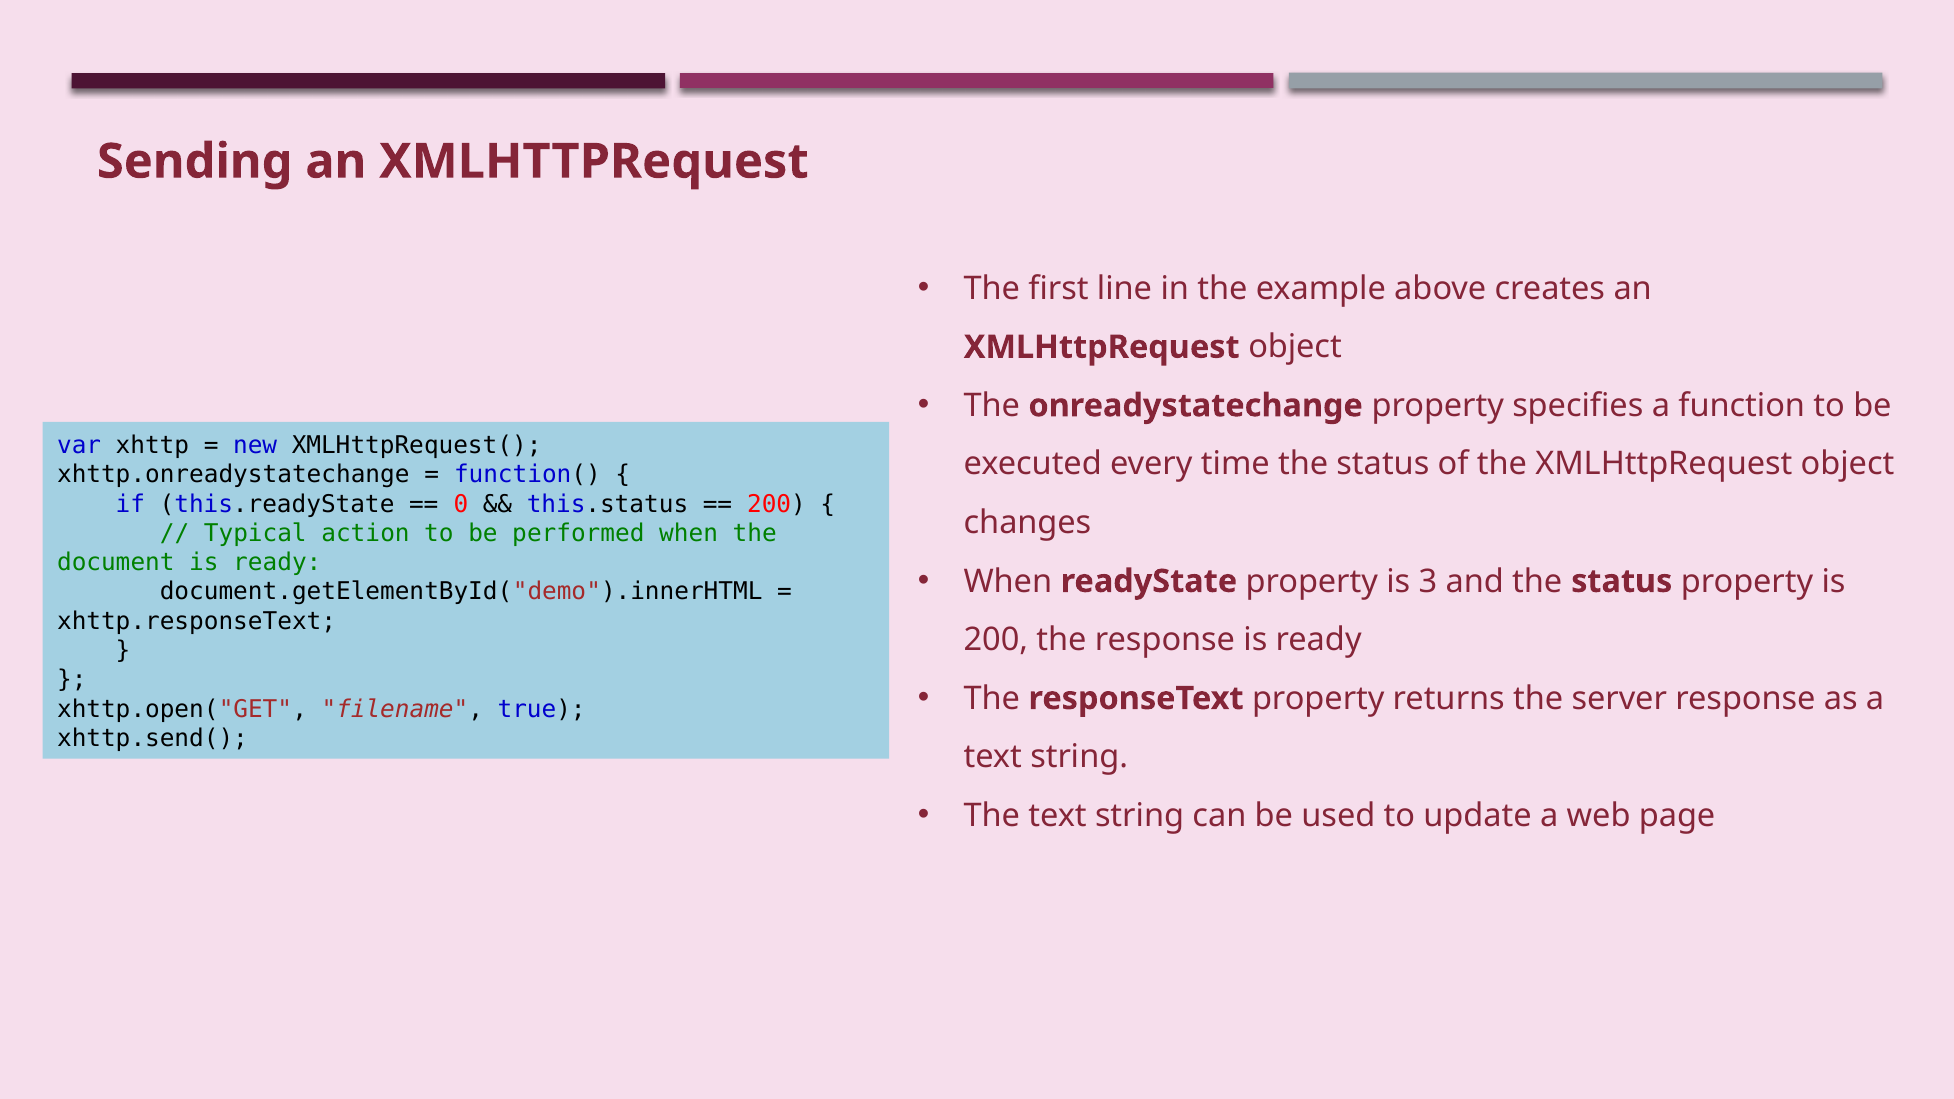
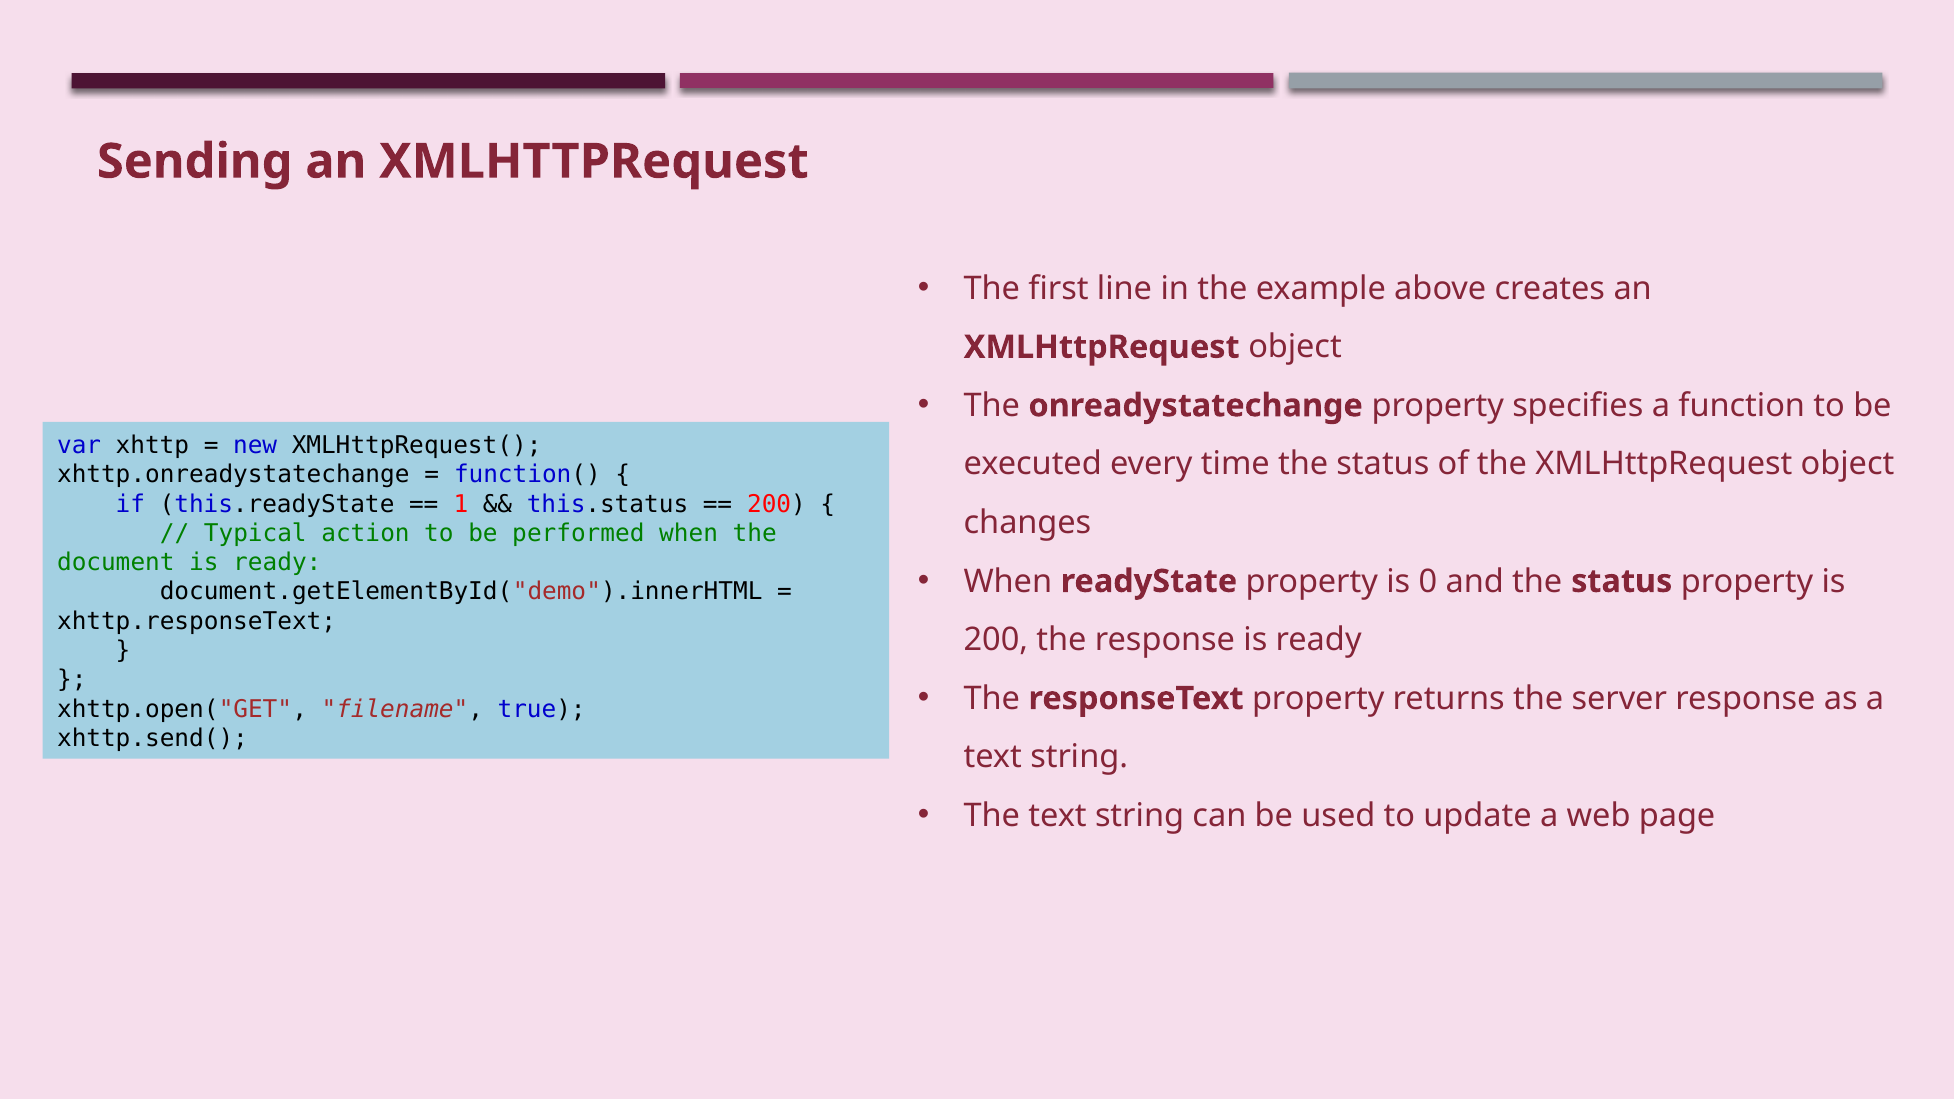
0: 0 -> 1
3: 3 -> 0
